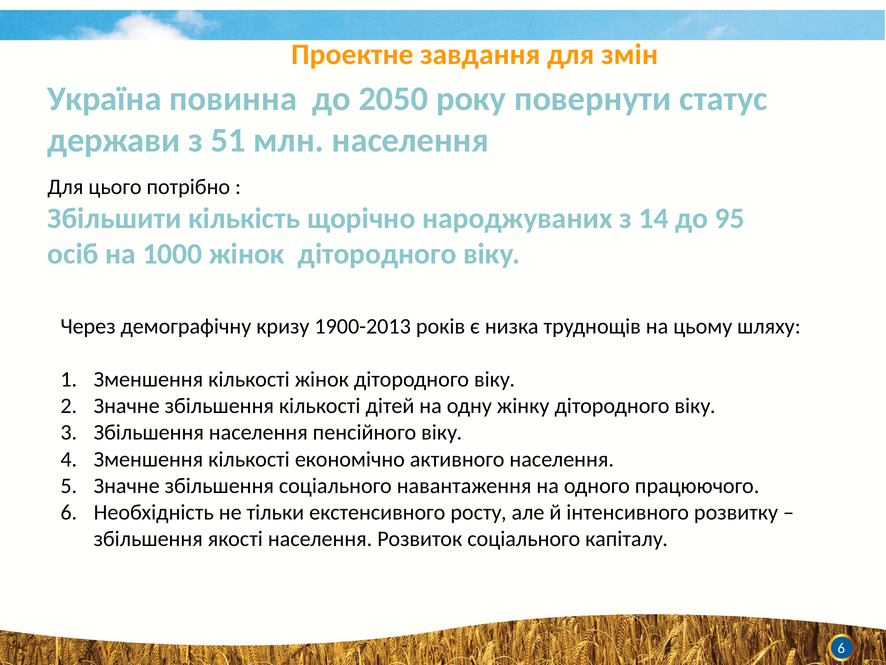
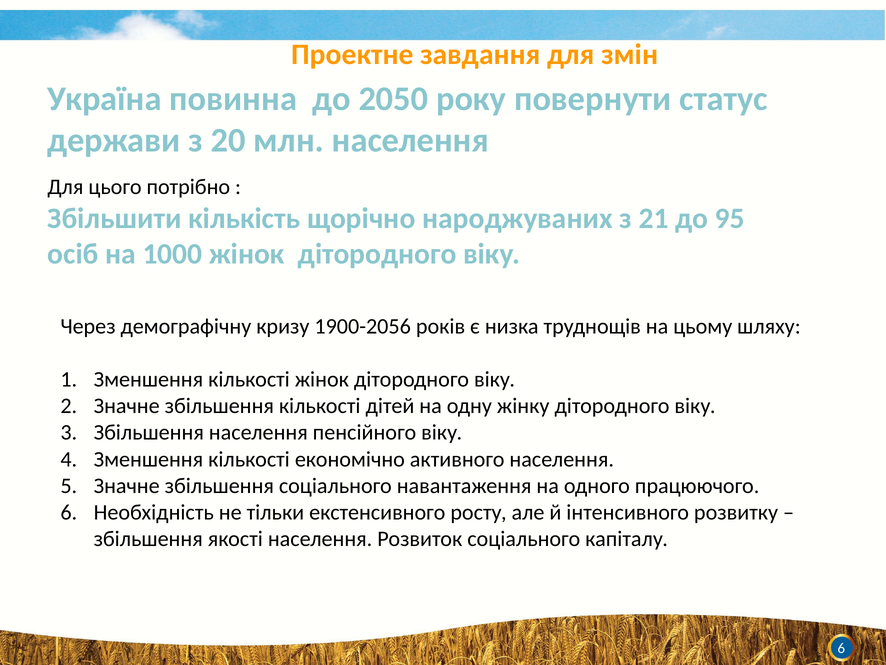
51: 51 -> 20
14: 14 -> 21
1900-2013: 1900-2013 -> 1900-2056
